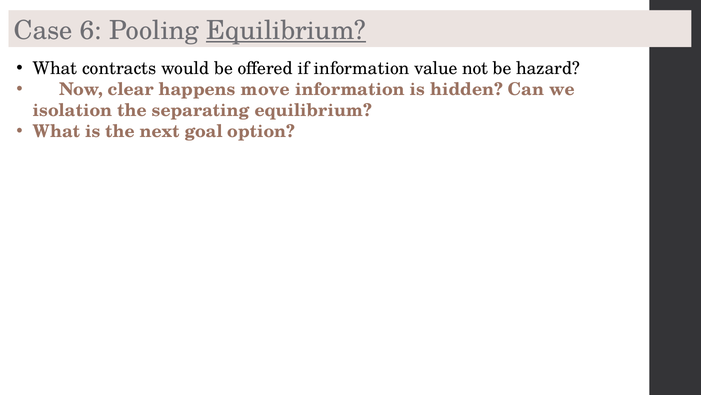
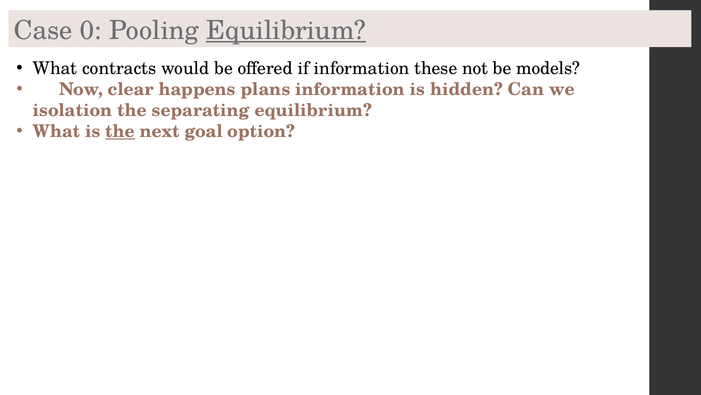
6: 6 -> 0
value: value -> these
hazard: hazard -> models
move: move -> plans
the at (120, 131) underline: none -> present
